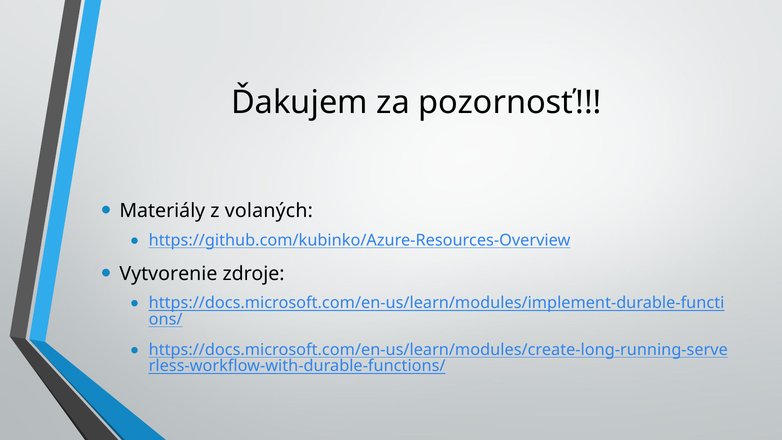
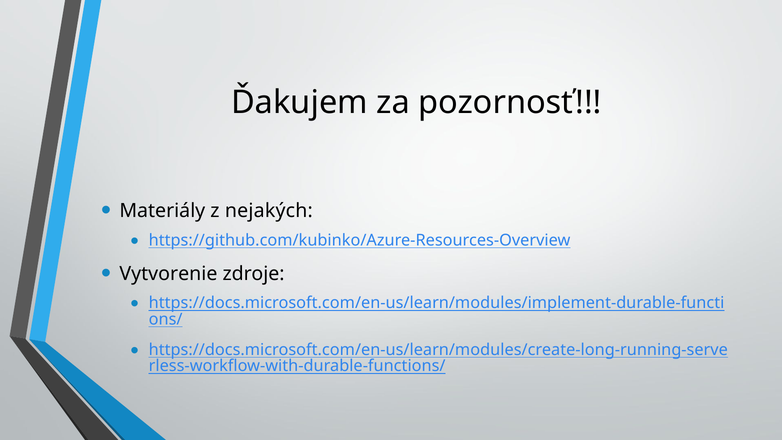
volaných: volaných -> nejakých
